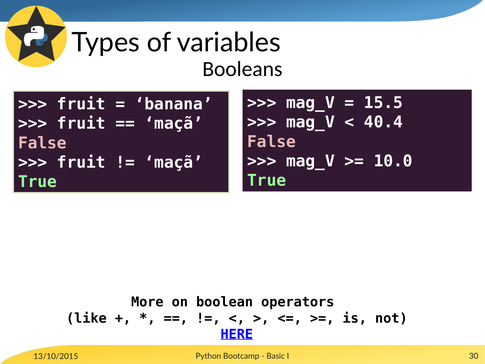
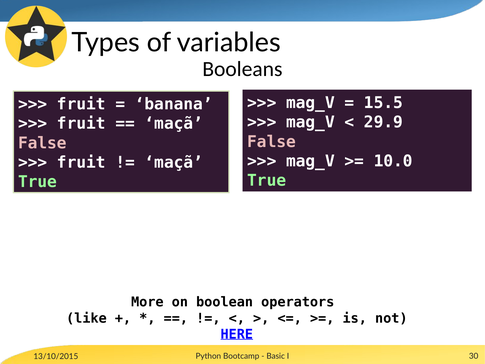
40.4: 40.4 -> 29.9
